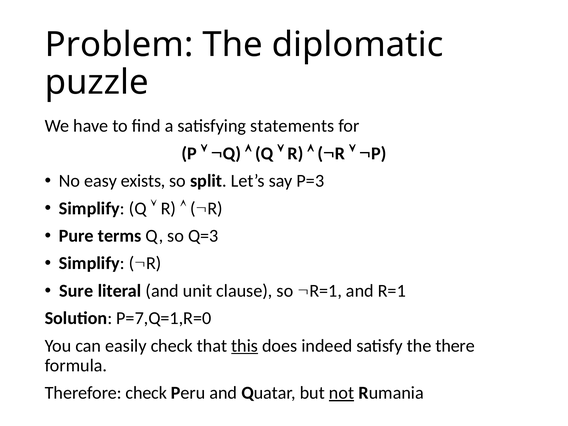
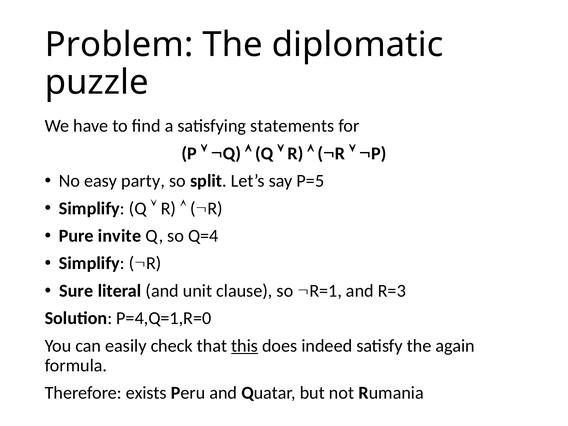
exists: exists -> party
P=3: P=3 -> P=5
terms: terms -> invite
Q=3: Q=3 -> Q=4
R=1: R=1 -> R=3
P=7,Q=1,R=0: P=7,Q=1,R=0 -> P=4,Q=1,R=0
there: there -> again
Therefore check: check -> exists
not underline: present -> none
